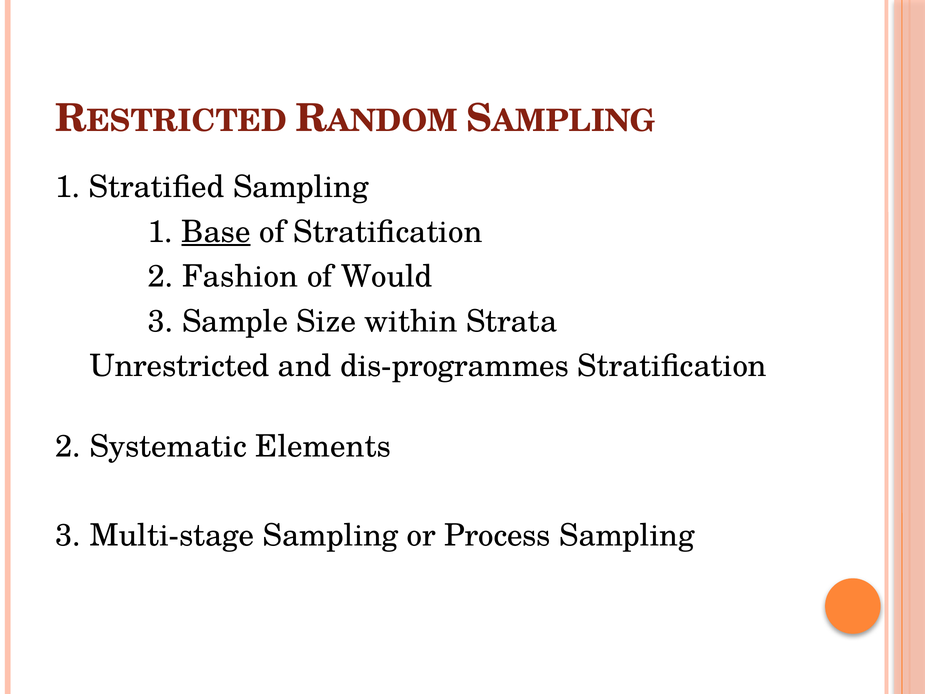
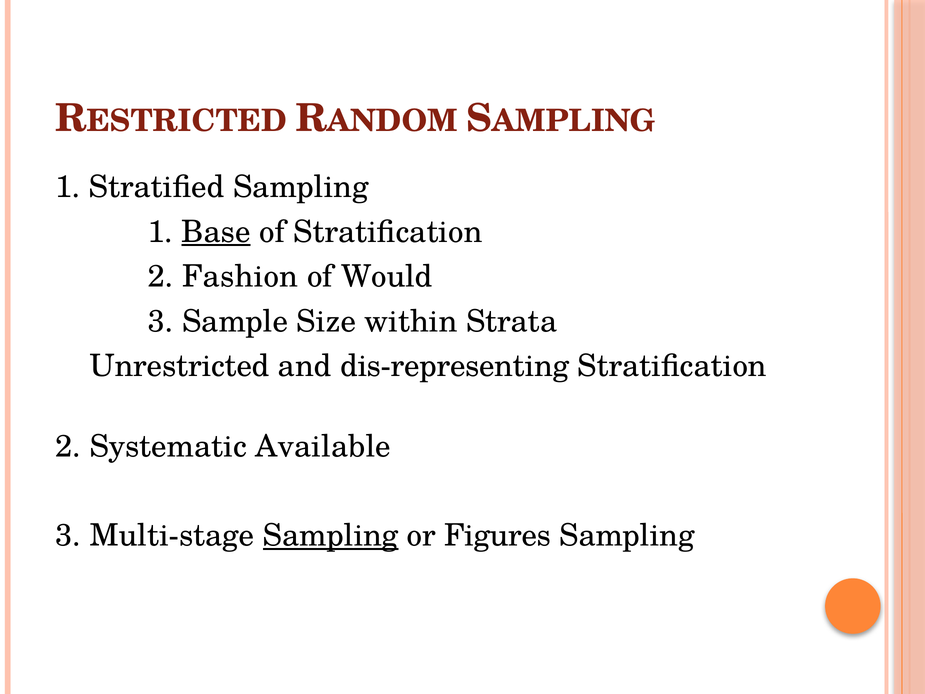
dis-programmes: dis-programmes -> dis-representing
Elements: Elements -> Available
Sampling at (331, 536) underline: none -> present
Process: Process -> Figures
